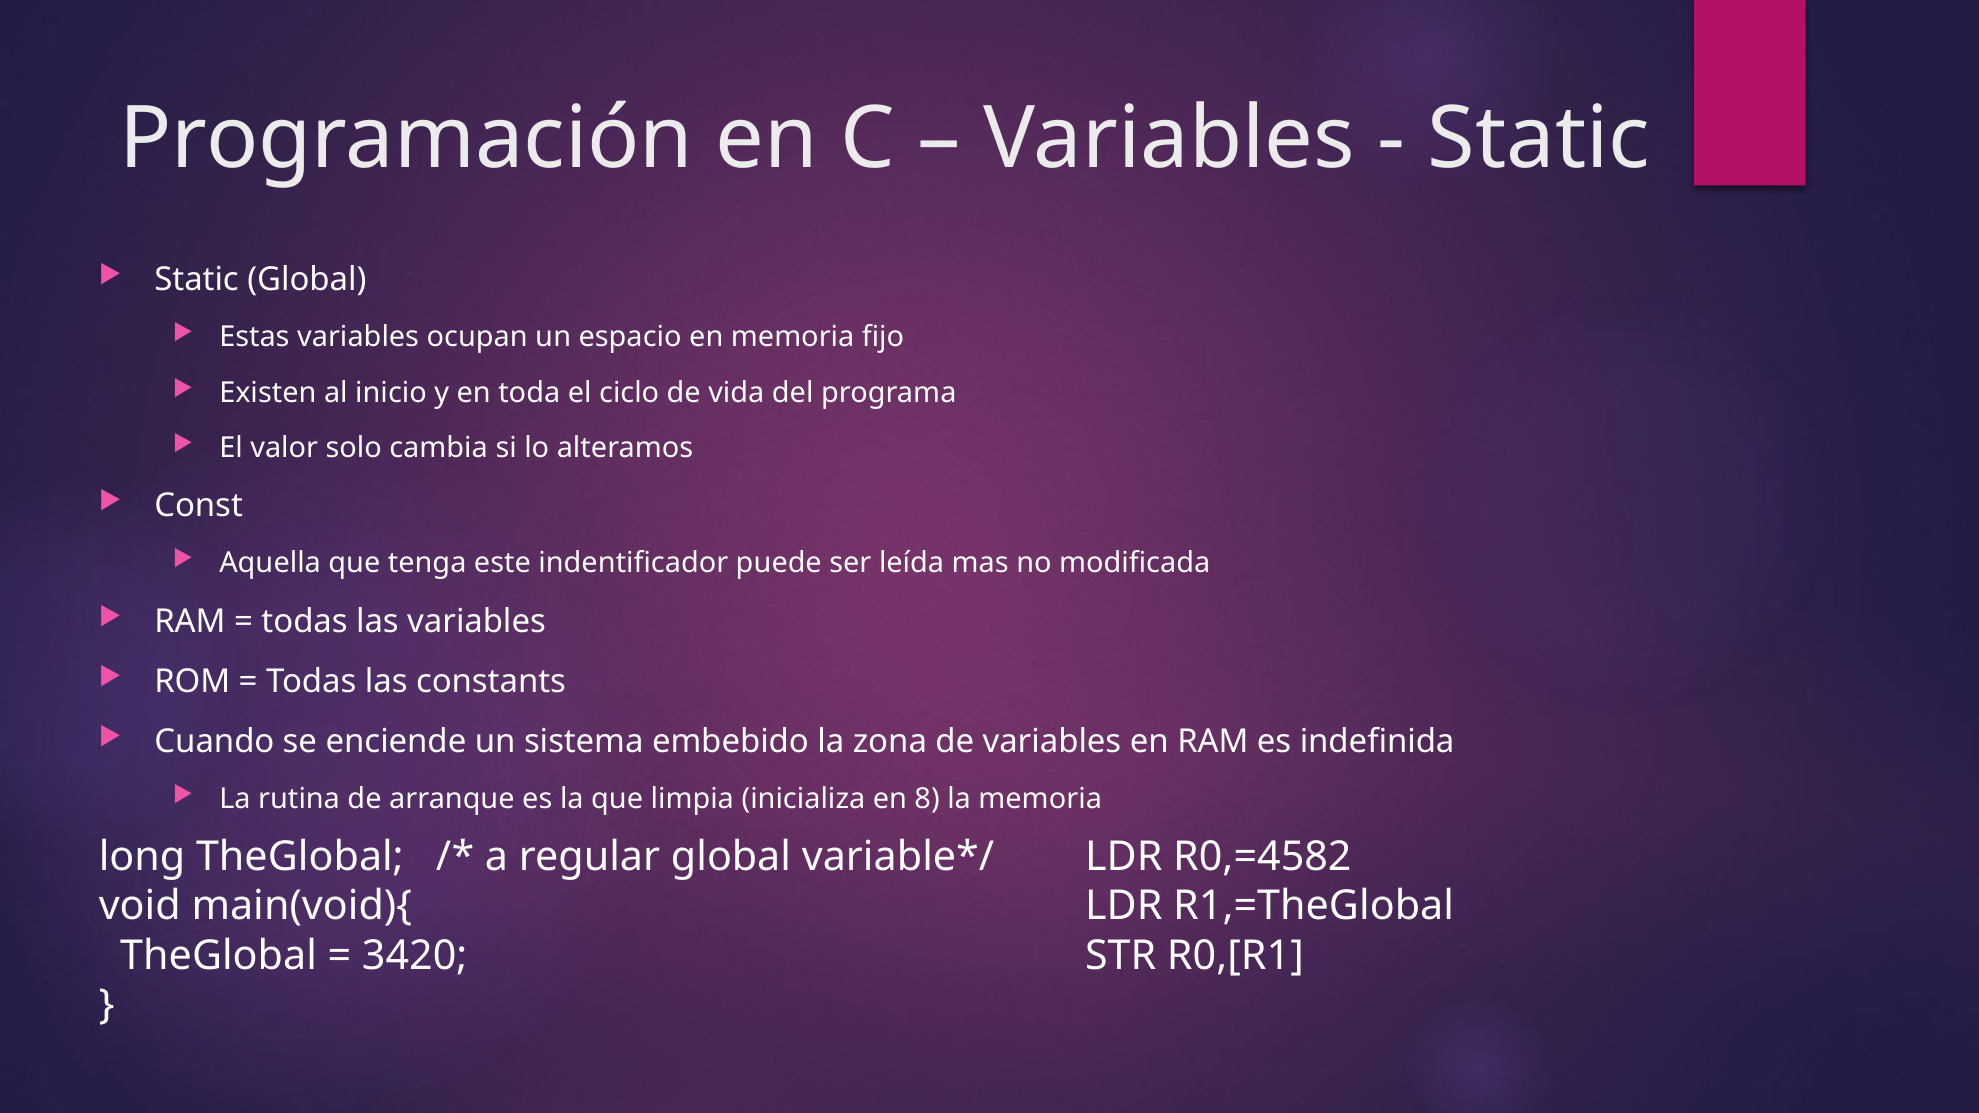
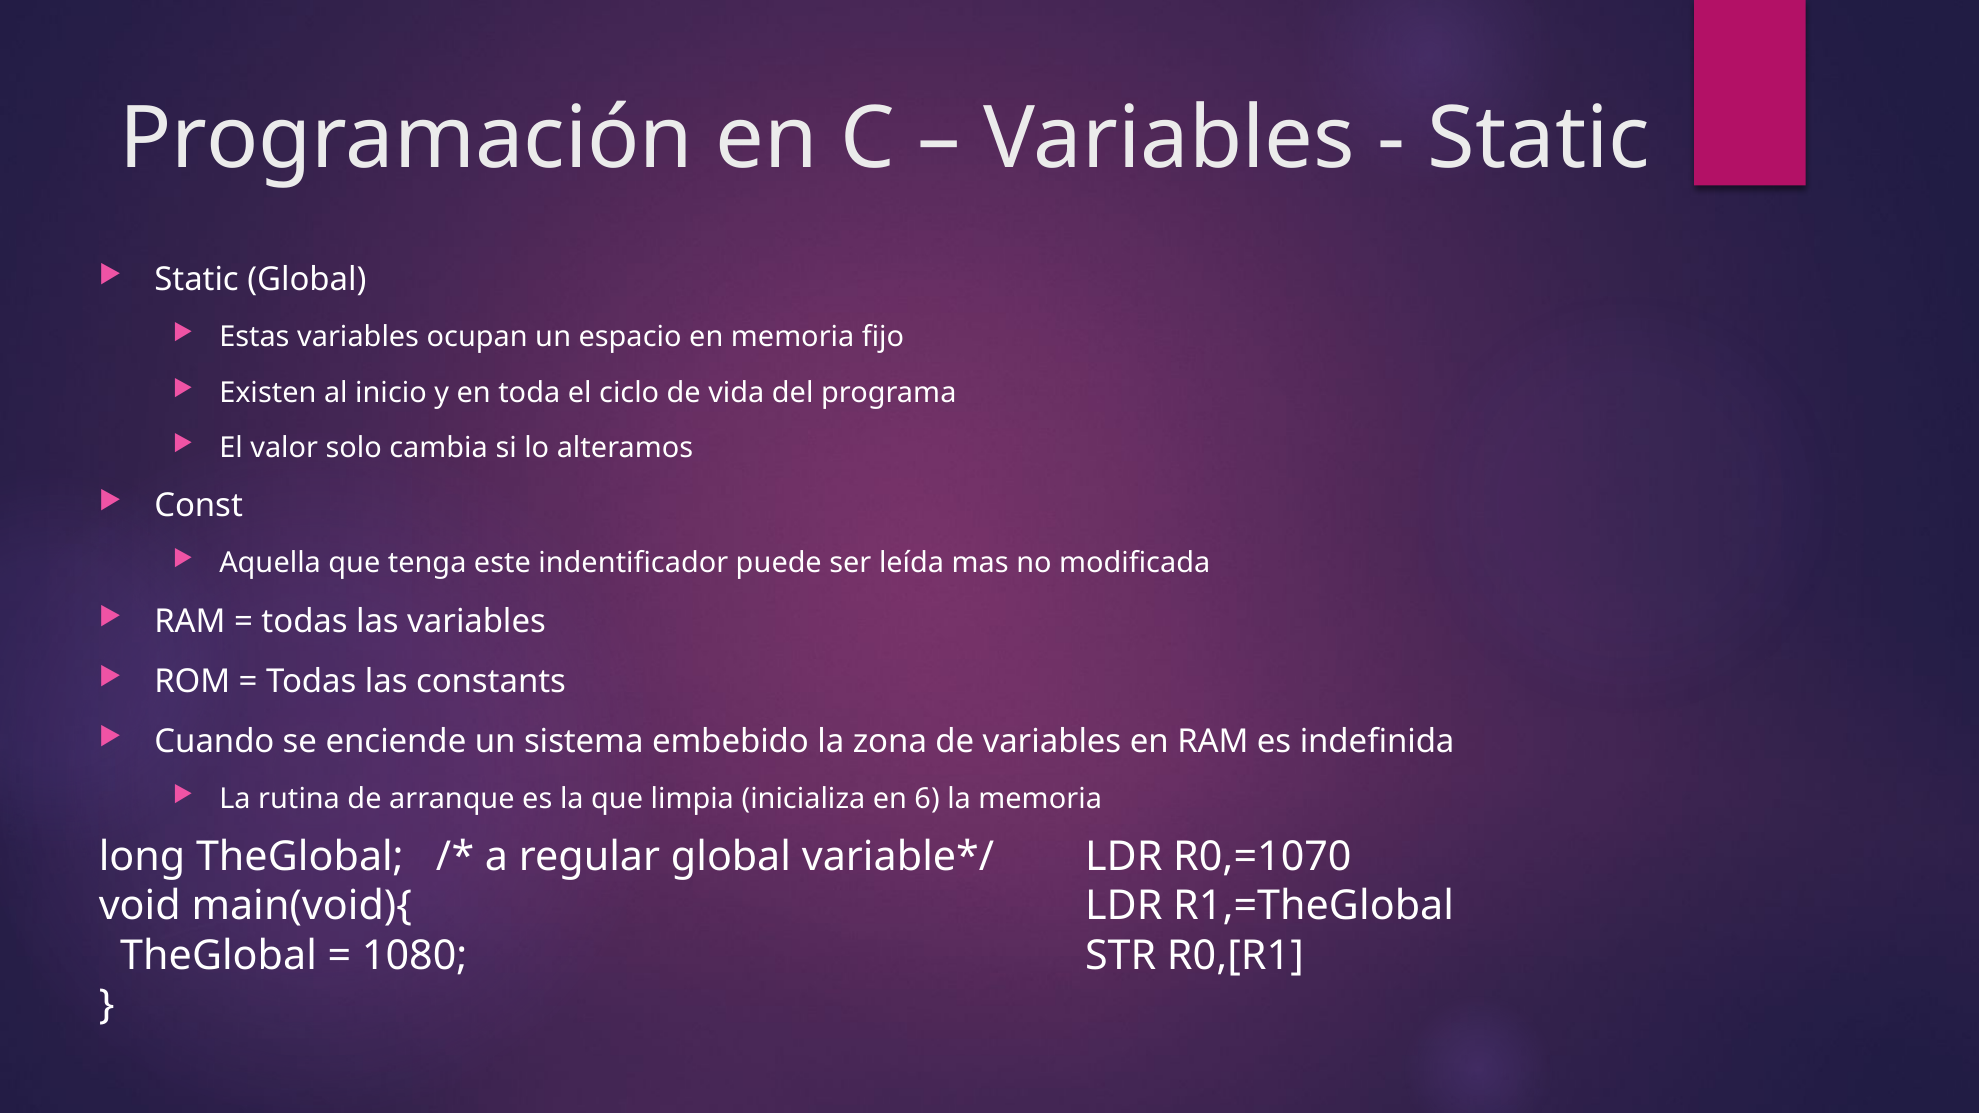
8: 8 -> 6
R0,=4582: R0,=4582 -> R0,=1070
3420: 3420 -> 1080
